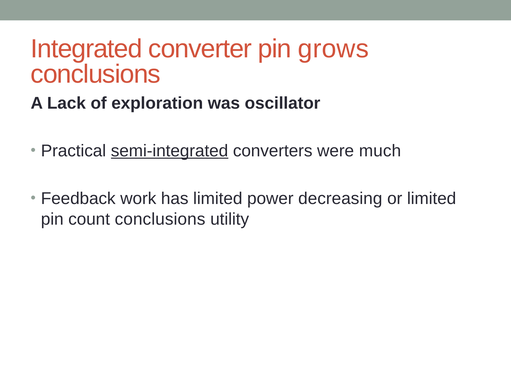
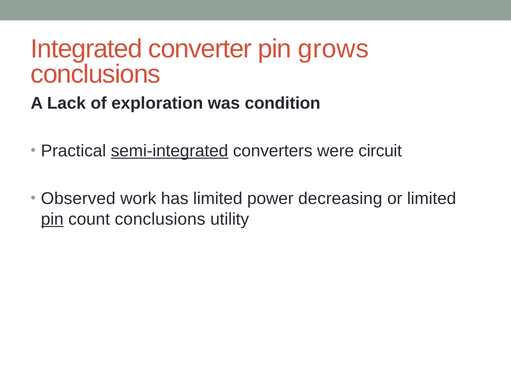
oscillator: oscillator -> condition
much: much -> circuit
Feedback: Feedback -> Observed
pin at (52, 219) underline: none -> present
